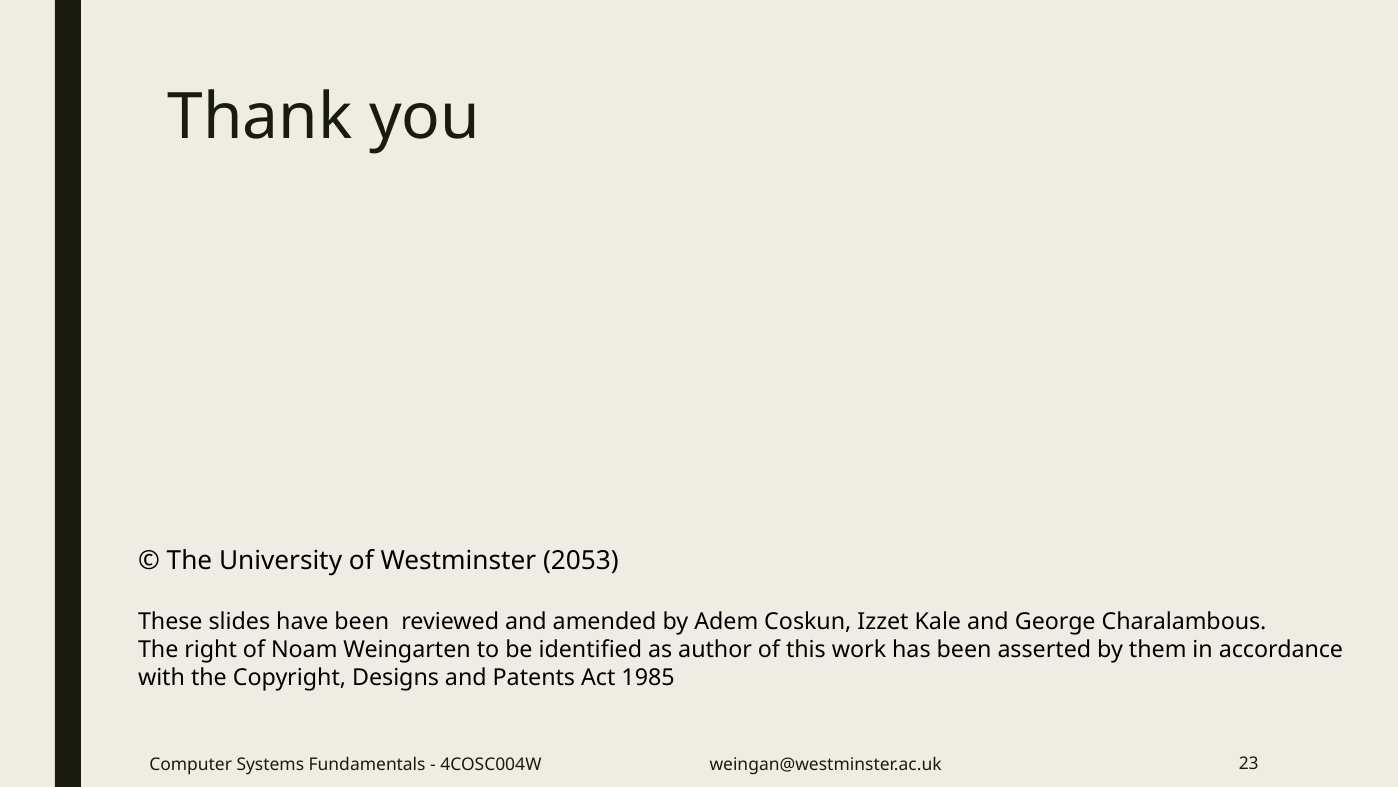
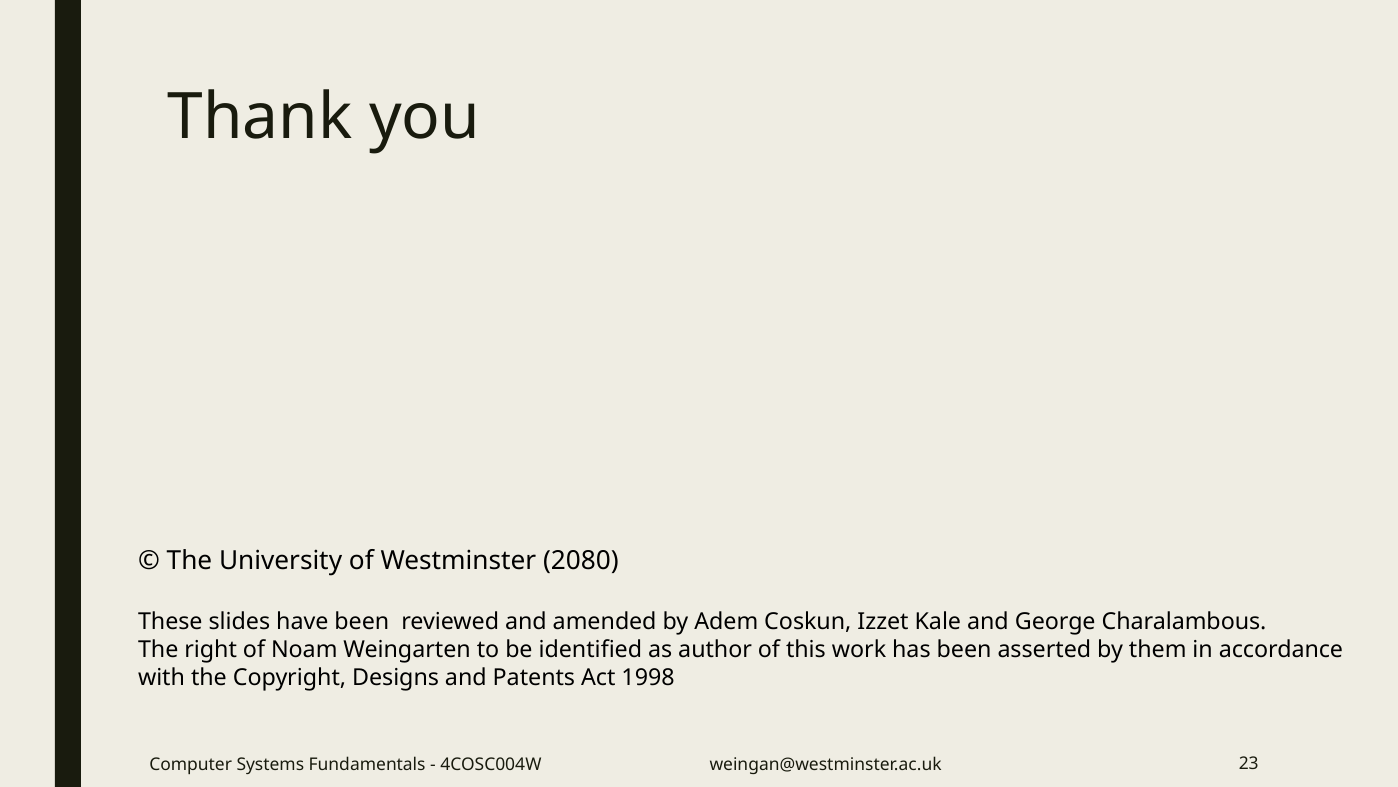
2053: 2053 -> 2080
1985: 1985 -> 1998
